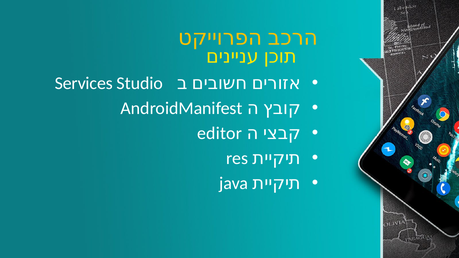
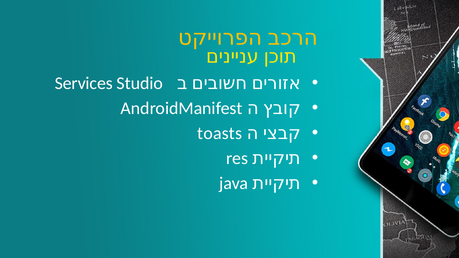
editor: editor -> toasts
